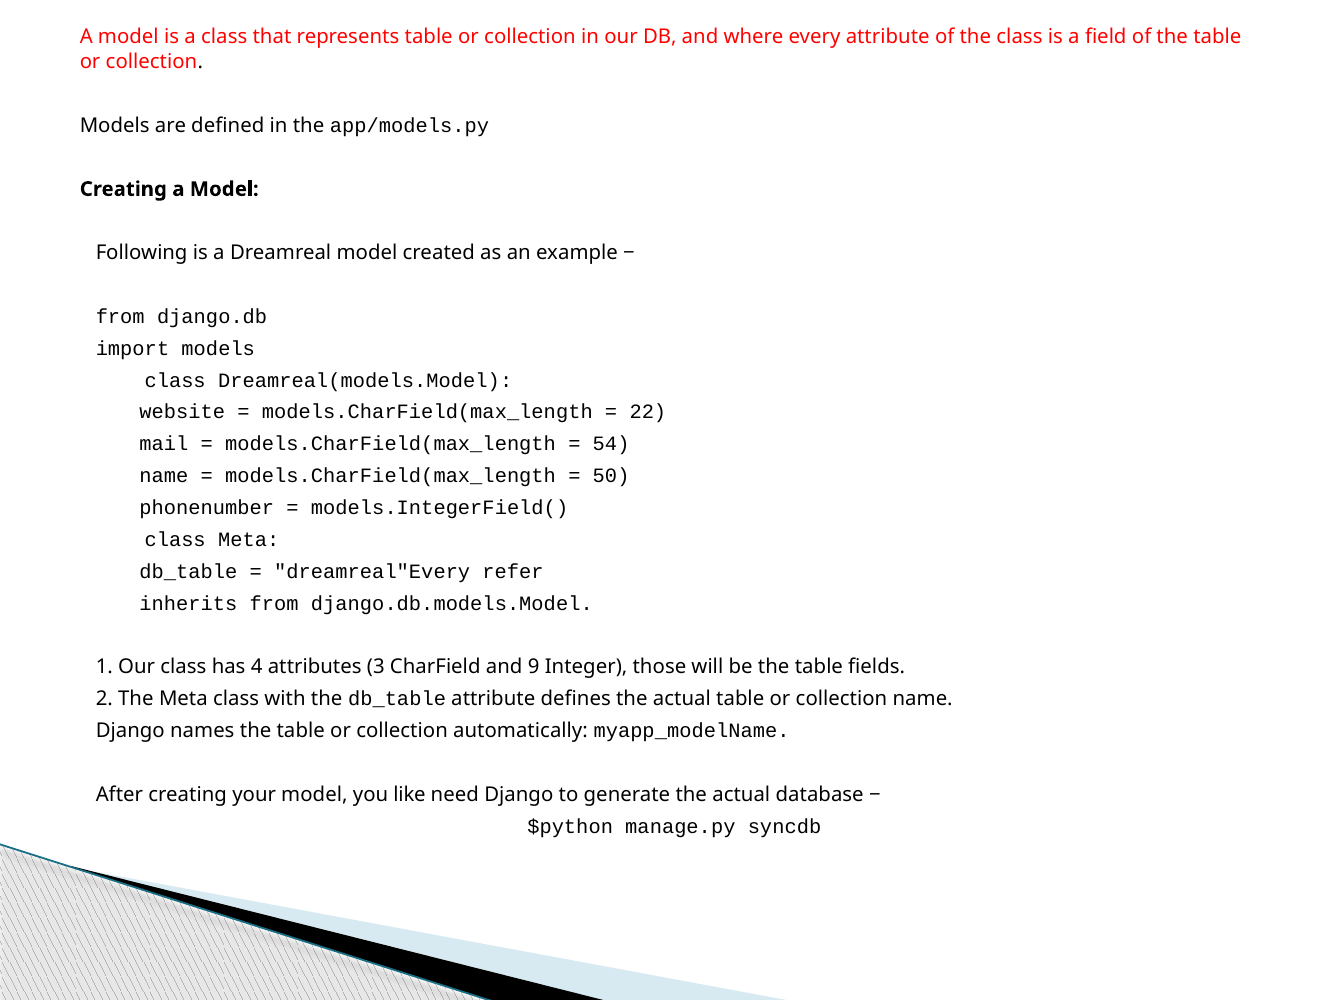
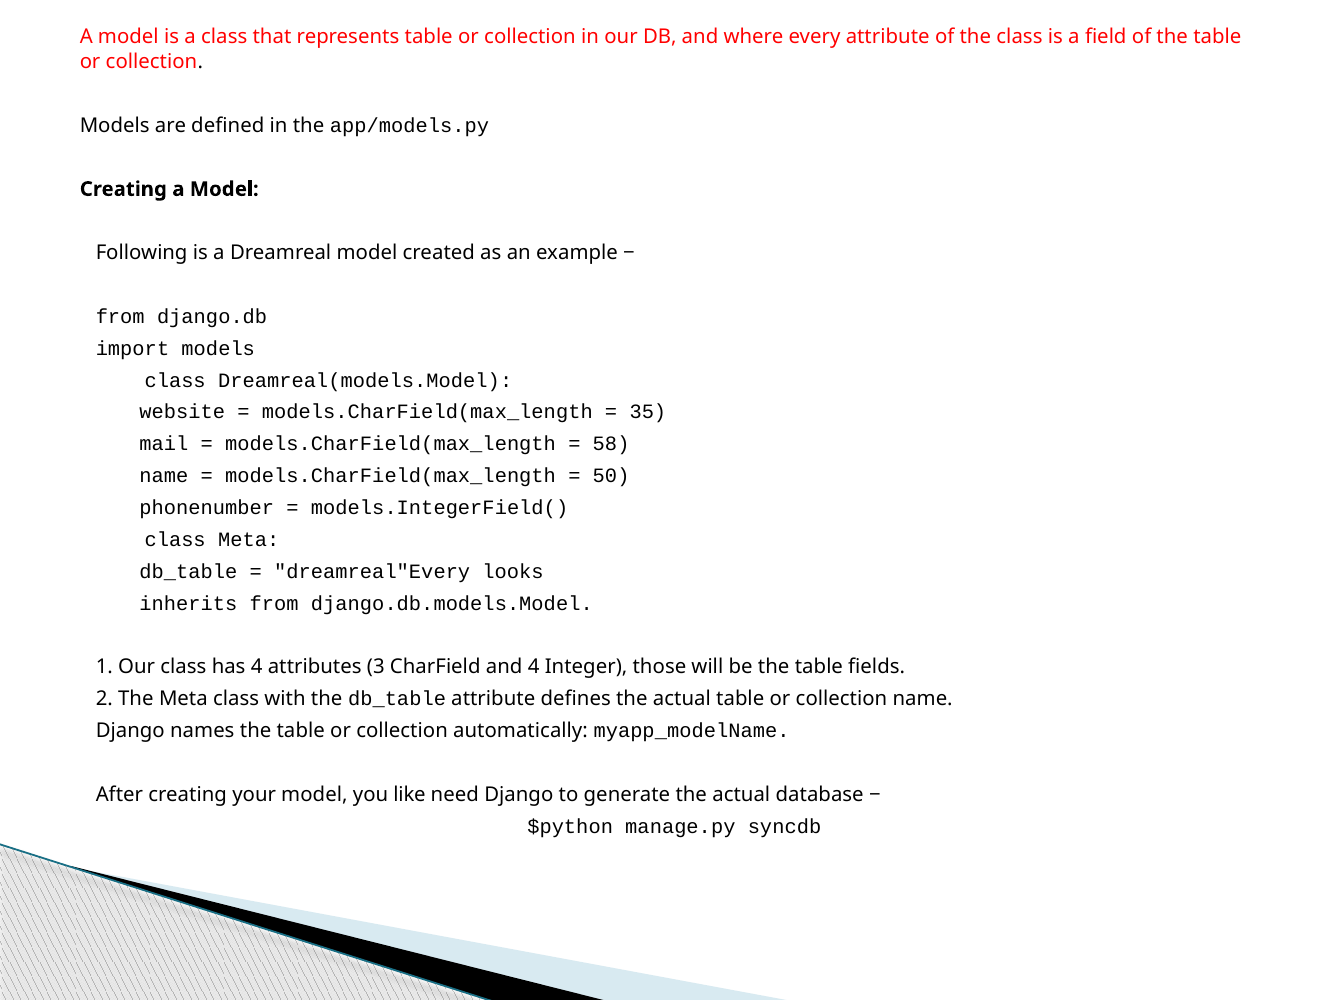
22: 22 -> 35
54: 54 -> 58
refer: refer -> looks
and 9: 9 -> 4
